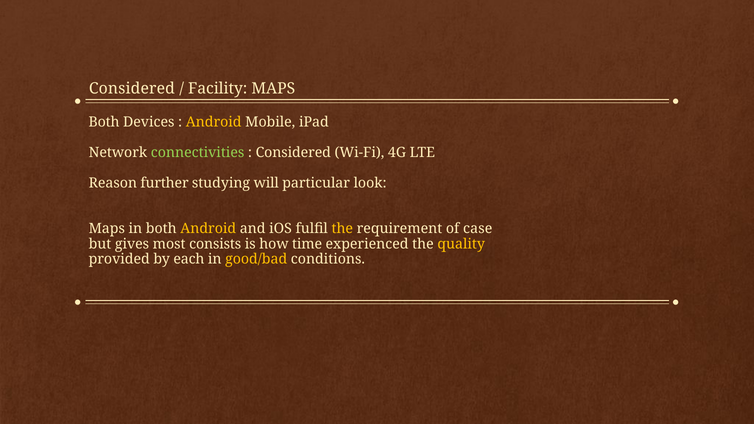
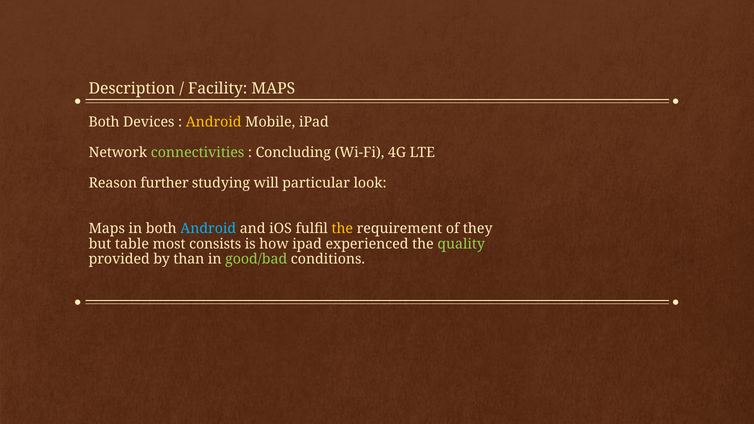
Considered at (132, 89): Considered -> Description
Considered at (293, 153): Considered -> Concluding
Android at (208, 229) colour: yellow -> light blue
case: case -> they
gives: gives -> table
how time: time -> ipad
quality colour: yellow -> light green
each: each -> than
good/bad colour: yellow -> light green
